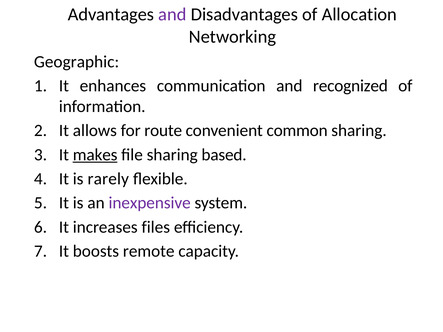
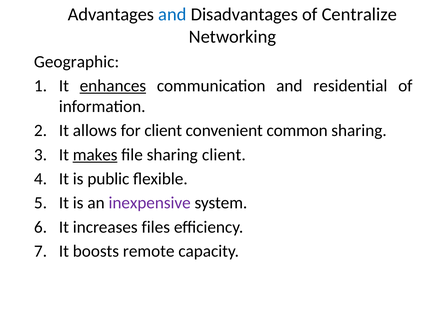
and at (172, 15) colour: purple -> blue
Allocation: Allocation -> Centralize
enhances underline: none -> present
recognized: recognized -> residential
for route: route -> client
sharing based: based -> client
rarely: rarely -> public
